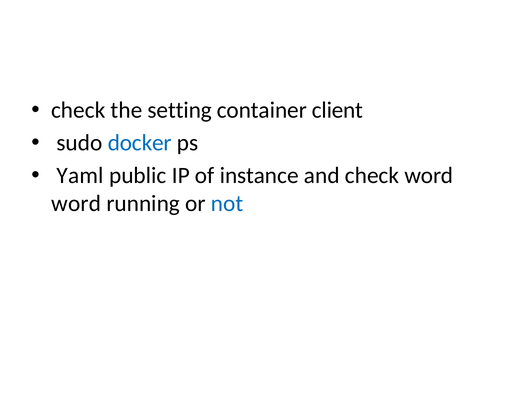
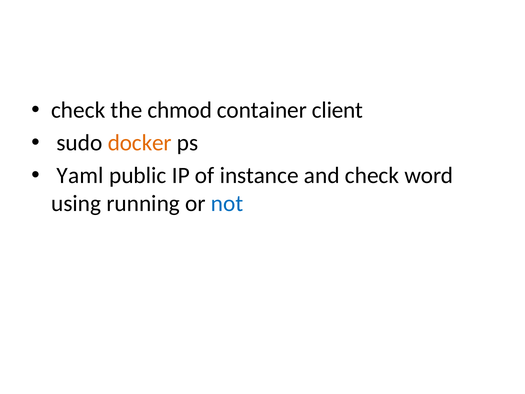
setting: setting -> chmod
docker colour: blue -> orange
word at (76, 203): word -> using
